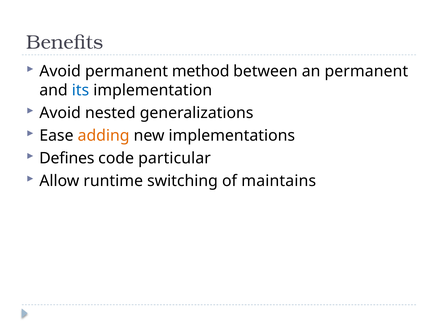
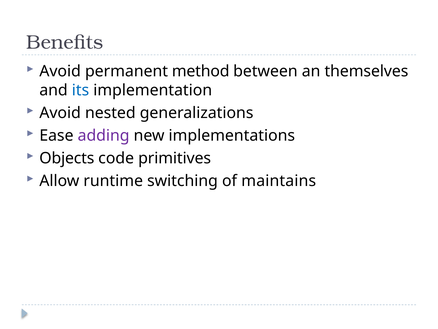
an permanent: permanent -> themselves
adding colour: orange -> purple
Defines: Defines -> Objects
particular: particular -> primitives
